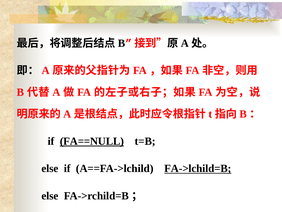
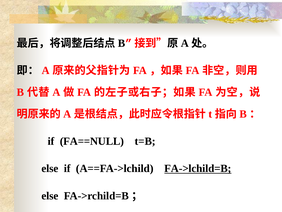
FA==NULL underline: present -> none
